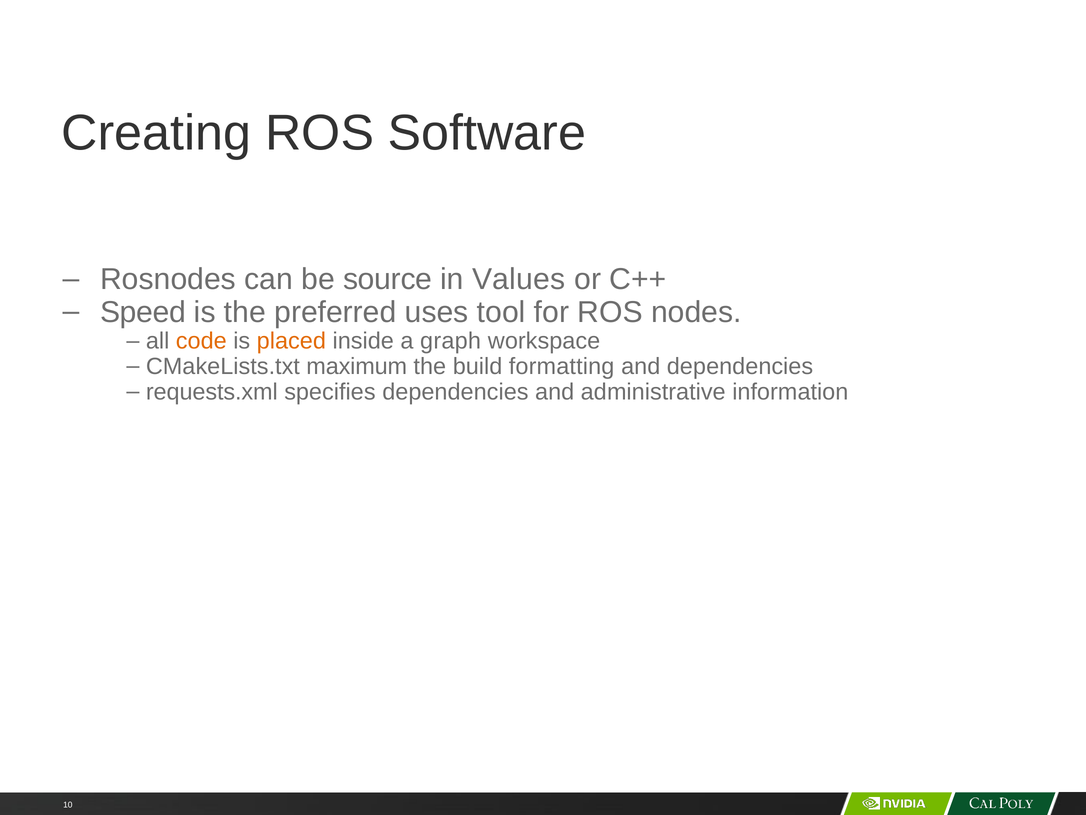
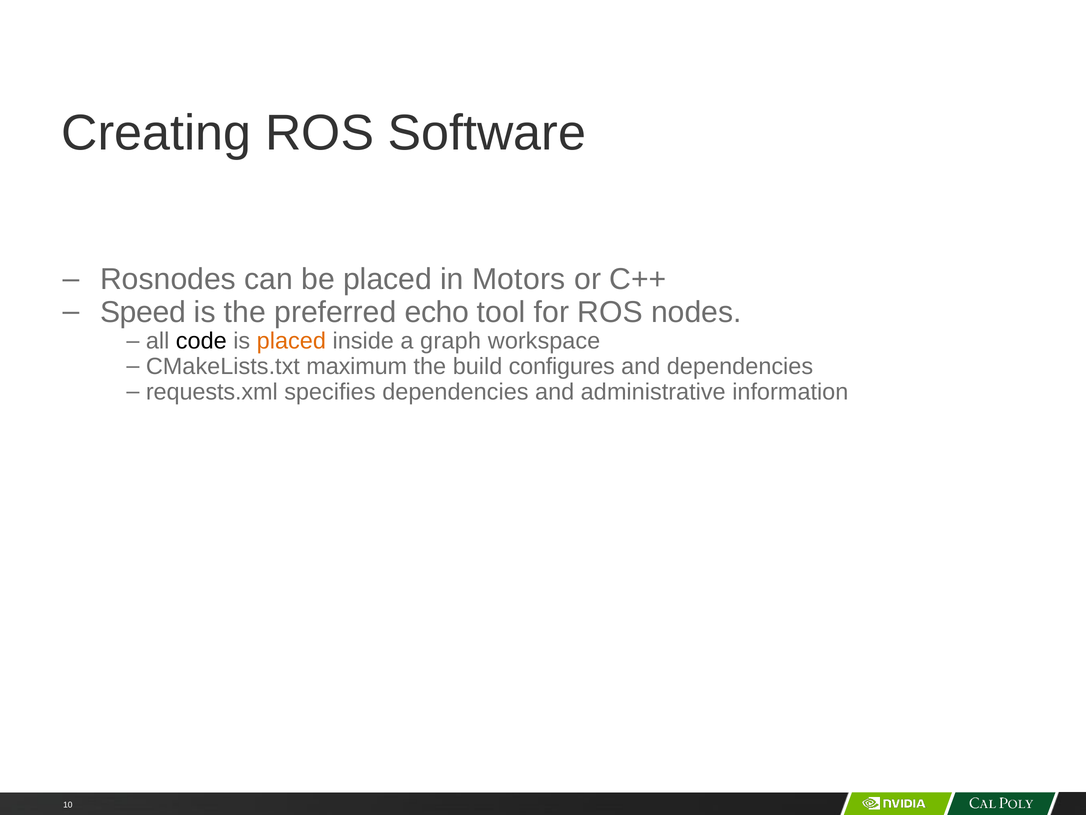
be source: source -> placed
Values: Values -> Motors
uses: uses -> echo
code colour: orange -> black
formatting: formatting -> configures
